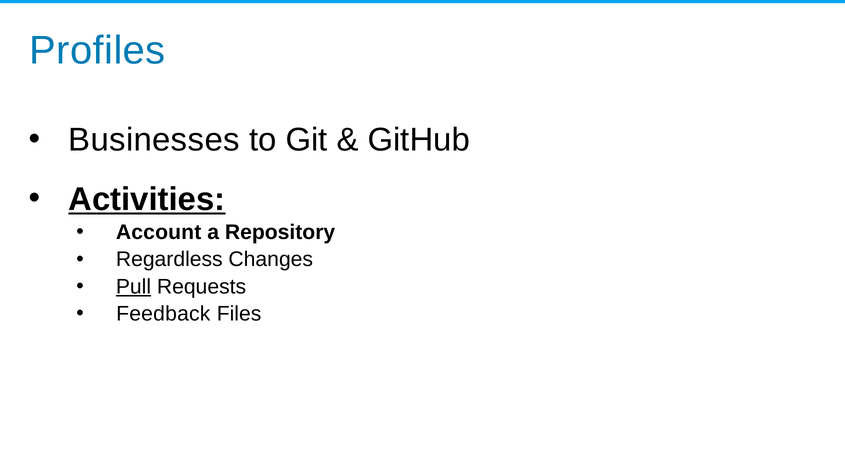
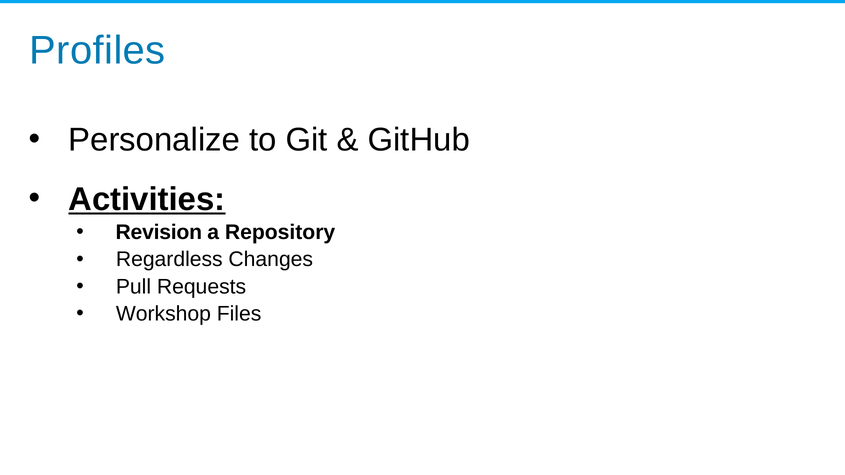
Businesses: Businesses -> Personalize
Account: Account -> Revision
Pull underline: present -> none
Feedback: Feedback -> Workshop
